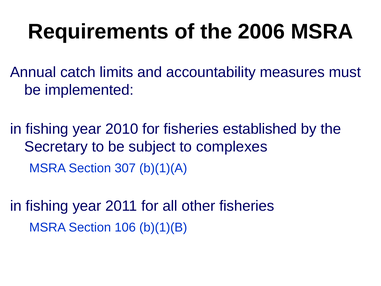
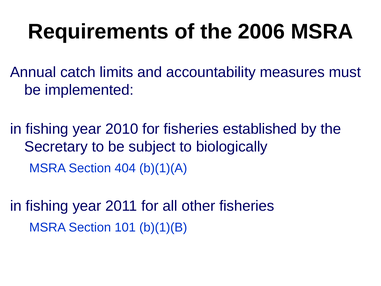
complexes: complexes -> biologically
307: 307 -> 404
106: 106 -> 101
